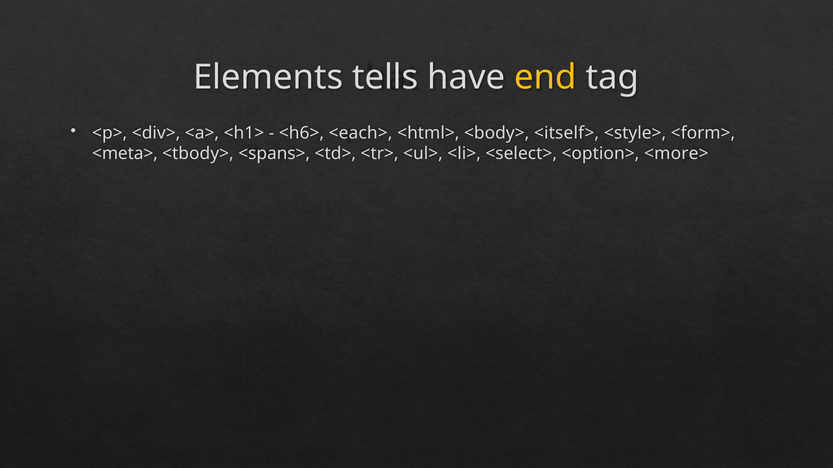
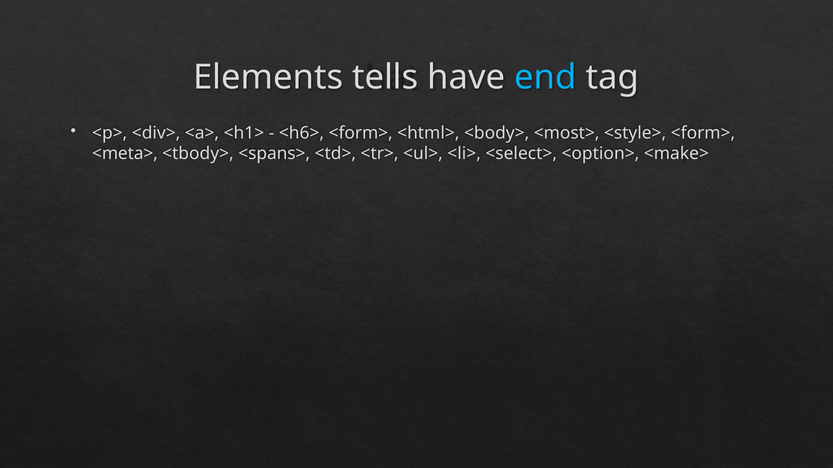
end colour: yellow -> light blue
<h6> <each>: <each> -> <form>
<itself>: <itself> -> <most>
<more>: <more> -> <make>
